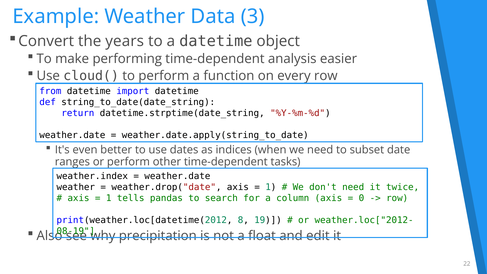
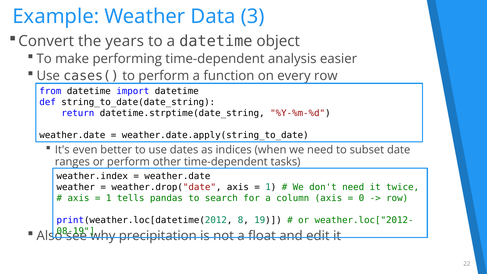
cloud(: cloud( -> cases(
